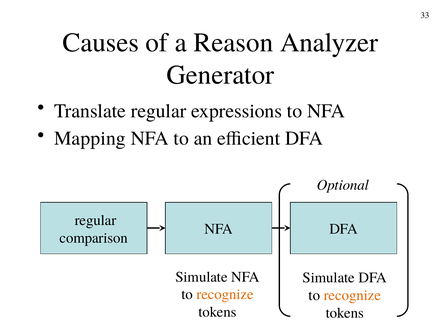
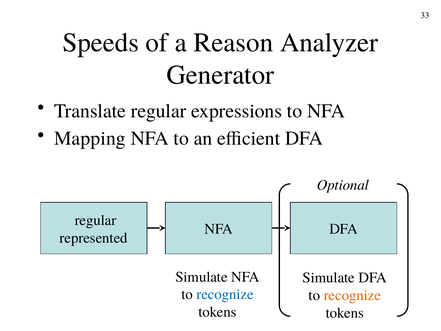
Causes: Causes -> Speeds
comparison: comparison -> represented
recognize at (225, 294) colour: orange -> blue
